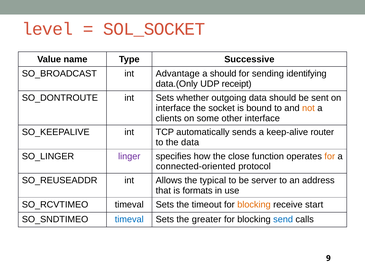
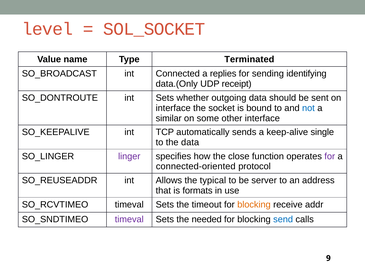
Successive: Successive -> Terminated
Advantage: Advantage -> Connected
a should: should -> replies
not colour: orange -> blue
clients: clients -> similar
router: router -> single
for at (330, 156) colour: orange -> purple
start: start -> addr
timeval at (129, 219) colour: blue -> purple
greater: greater -> needed
